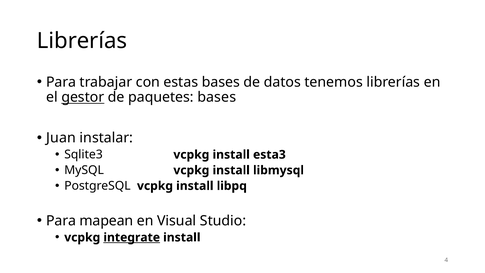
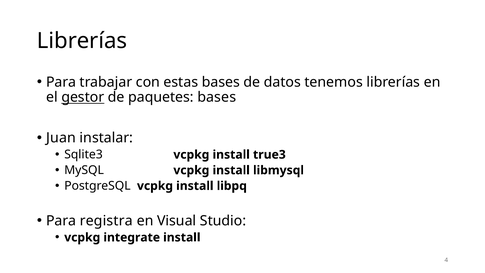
esta3: esta3 -> true3
mapean: mapean -> registra
integrate underline: present -> none
